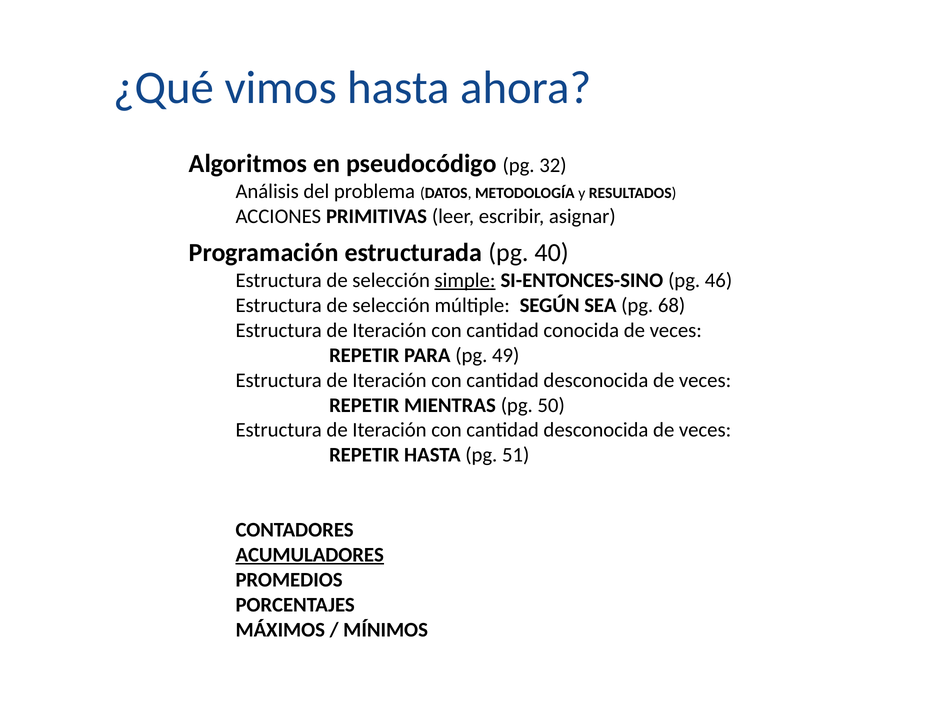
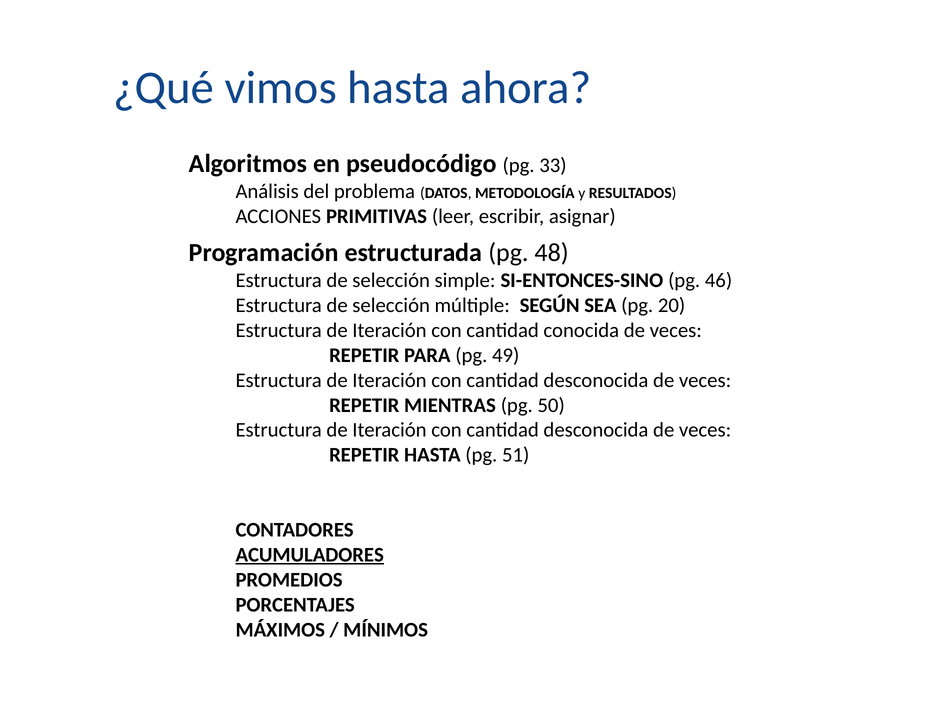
32: 32 -> 33
40: 40 -> 48
simple underline: present -> none
68: 68 -> 20
